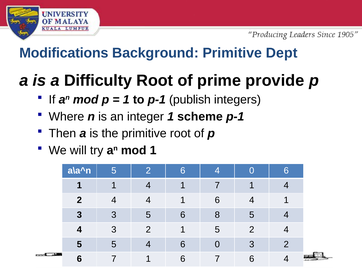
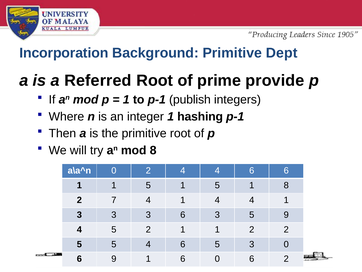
Modifications: Modifications -> Incorporation
Difficulty: Difficulty -> Referred
scheme: scheme -> hashing
mod 1: 1 -> 8
a\a^n 5: 5 -> 0
6 at (183, 170): 6 -> 4
0 at (252, 170): 0 -> 6
1 1 4: 4 -> 5
7 at (217, 185): 7 -> 5
4 at (286, 185): 4 -> 8
4 at (114, 200): 4 -> 7
4 1 6: 6 -> 4
3 3 5: 5 -> 3
6 8: 8 -> 3
4 at (286, 214): 4 -> 9
4 3: 3 -> 5
2 1 5: 5 -> 1
4 at (286, 229): 4 -> 2
6 0: 0 -> 5
2 at (286, 244): 2 -> 0
7 at (114, 258): 7 -> 9
1 6 7: 7 -> 0
4 at (286, 258): 4 -> 2
